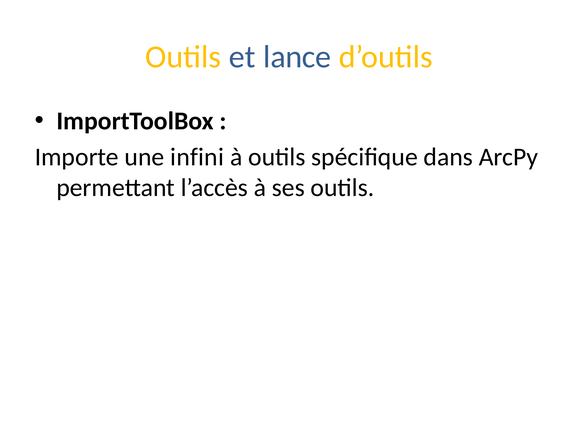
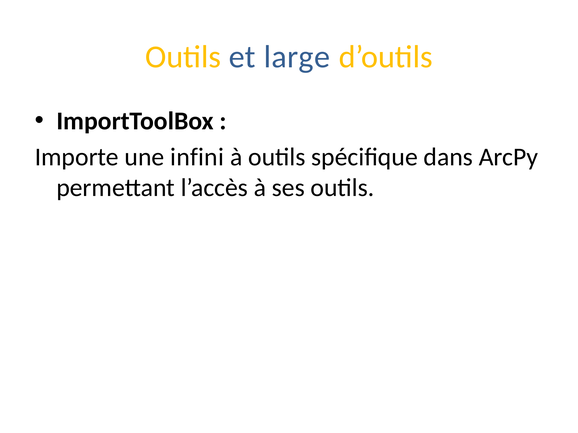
lance: lance -> large
